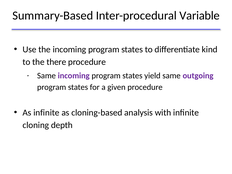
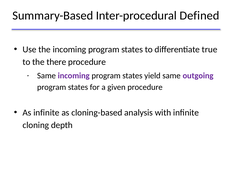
Variable: Variable -> Defined
kind: kind -> true
